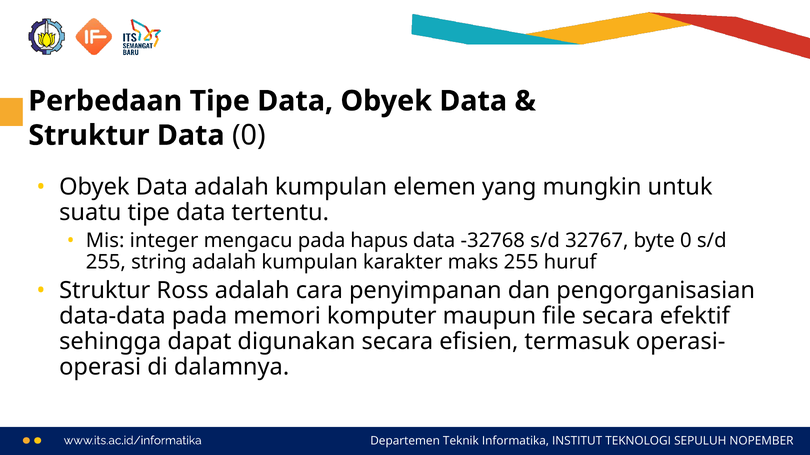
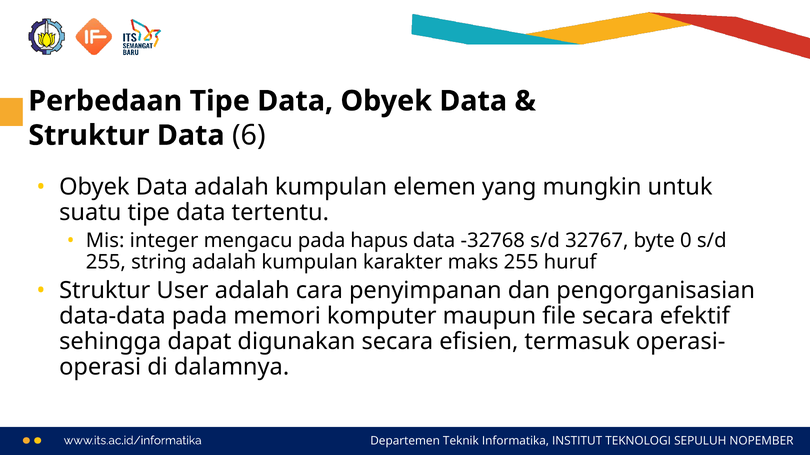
Data 0: 0 -> 6
Ross: Ross -> User
